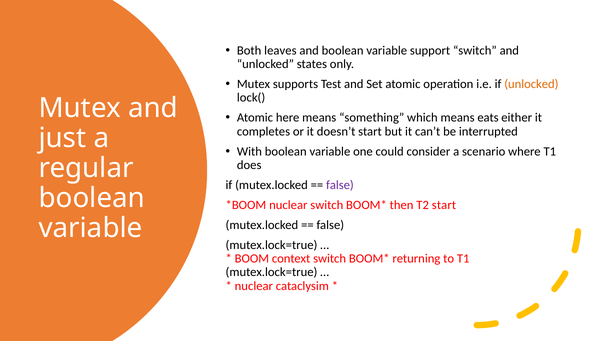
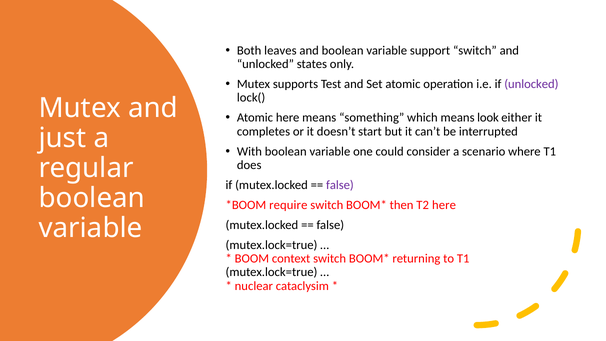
unlocked at (531, 84) colour: orange -> purple
eats: eats -> look
nuclear at (288, 205): nuclear -> require
T2 start: start -> here
